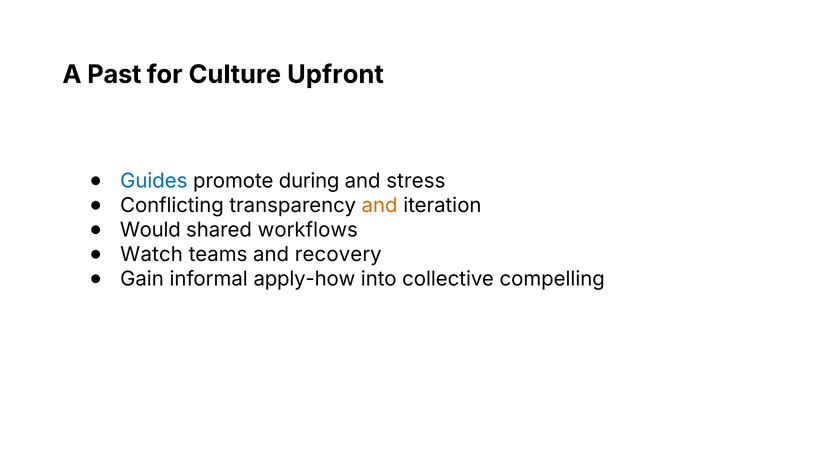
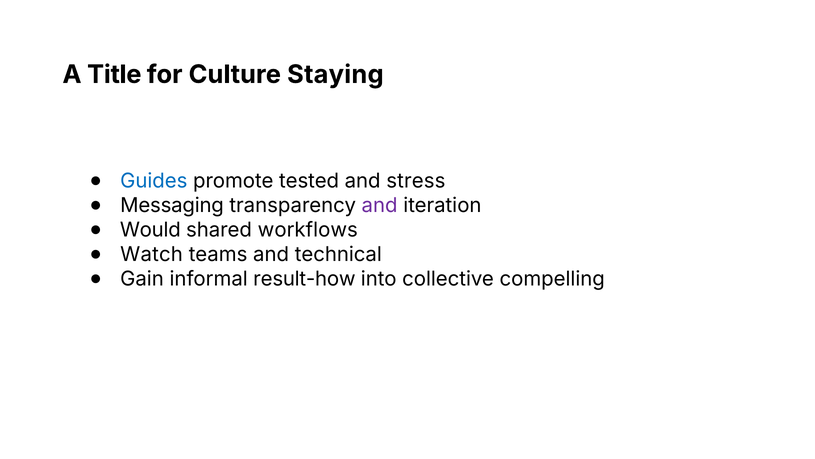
Past: Past -> Title
Upfront: Upfront -> Staying
during: during -> tested
Conflicting: Conflicting -> Messaging
and at (380, 205) colour: orange -> purple
recovery: recovery -> technical
apply-how: apply-how -> result-how
